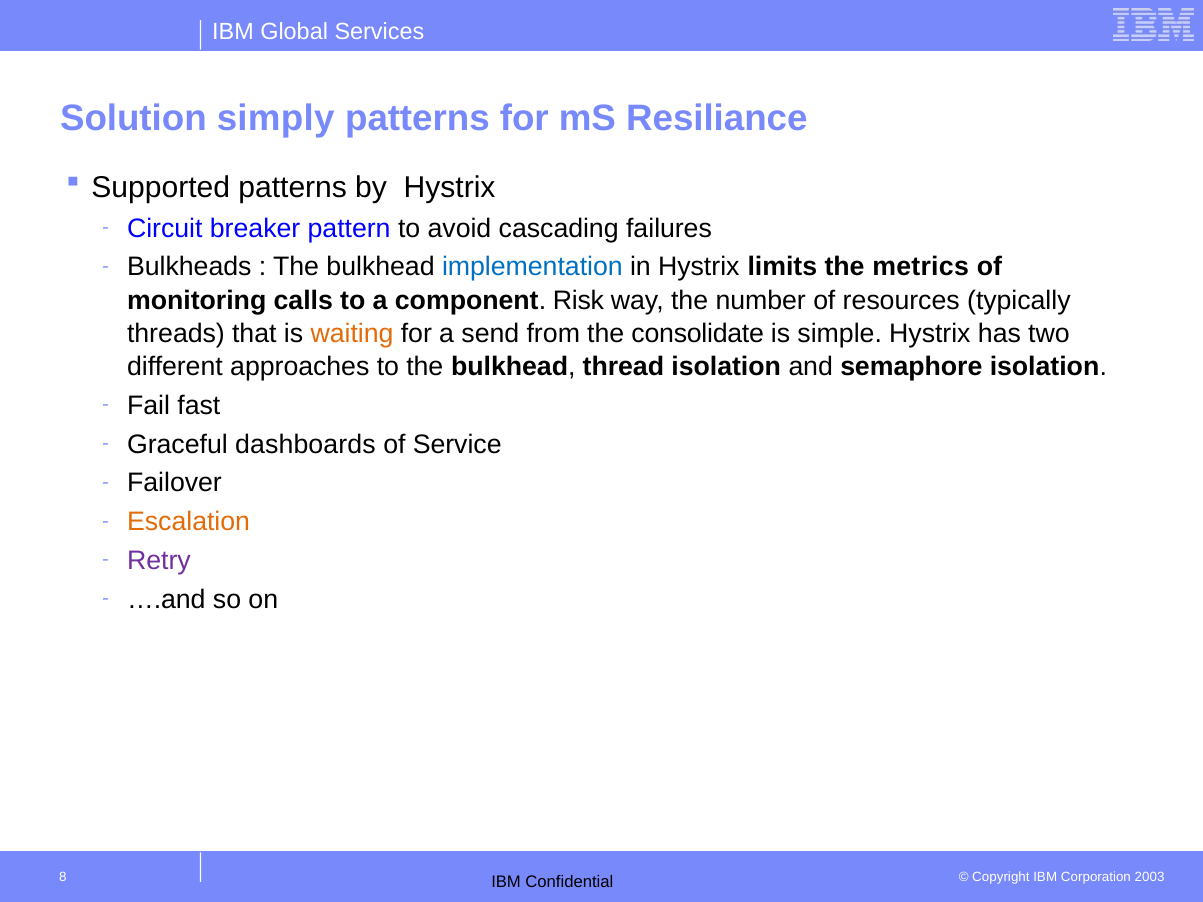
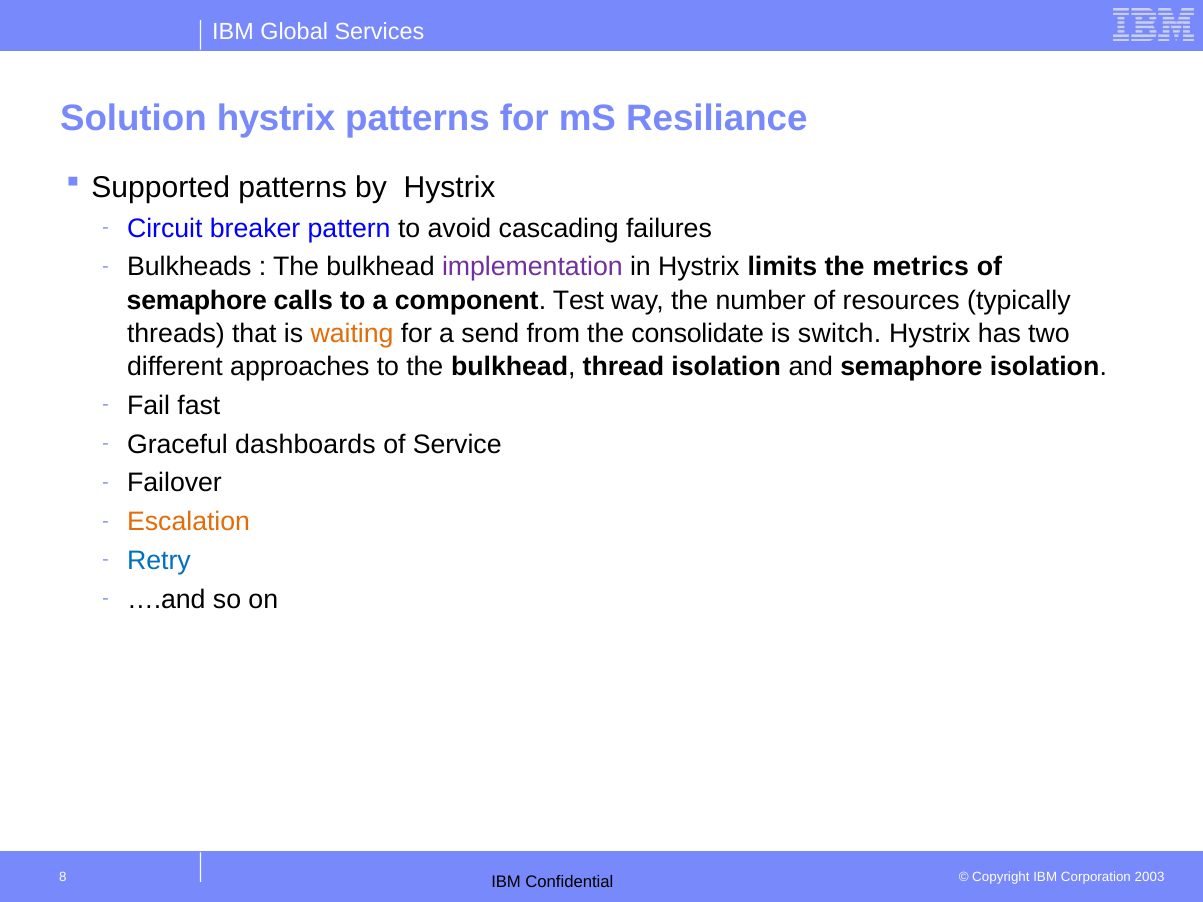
Solution simply: simply -> hystrix
implementation colour: blue -> purple
monitoring at (197, 301): monitoring -> semaphore
Risk: Risk -> Test
simple: simple -> switch
Retry colour: purple -> blue
